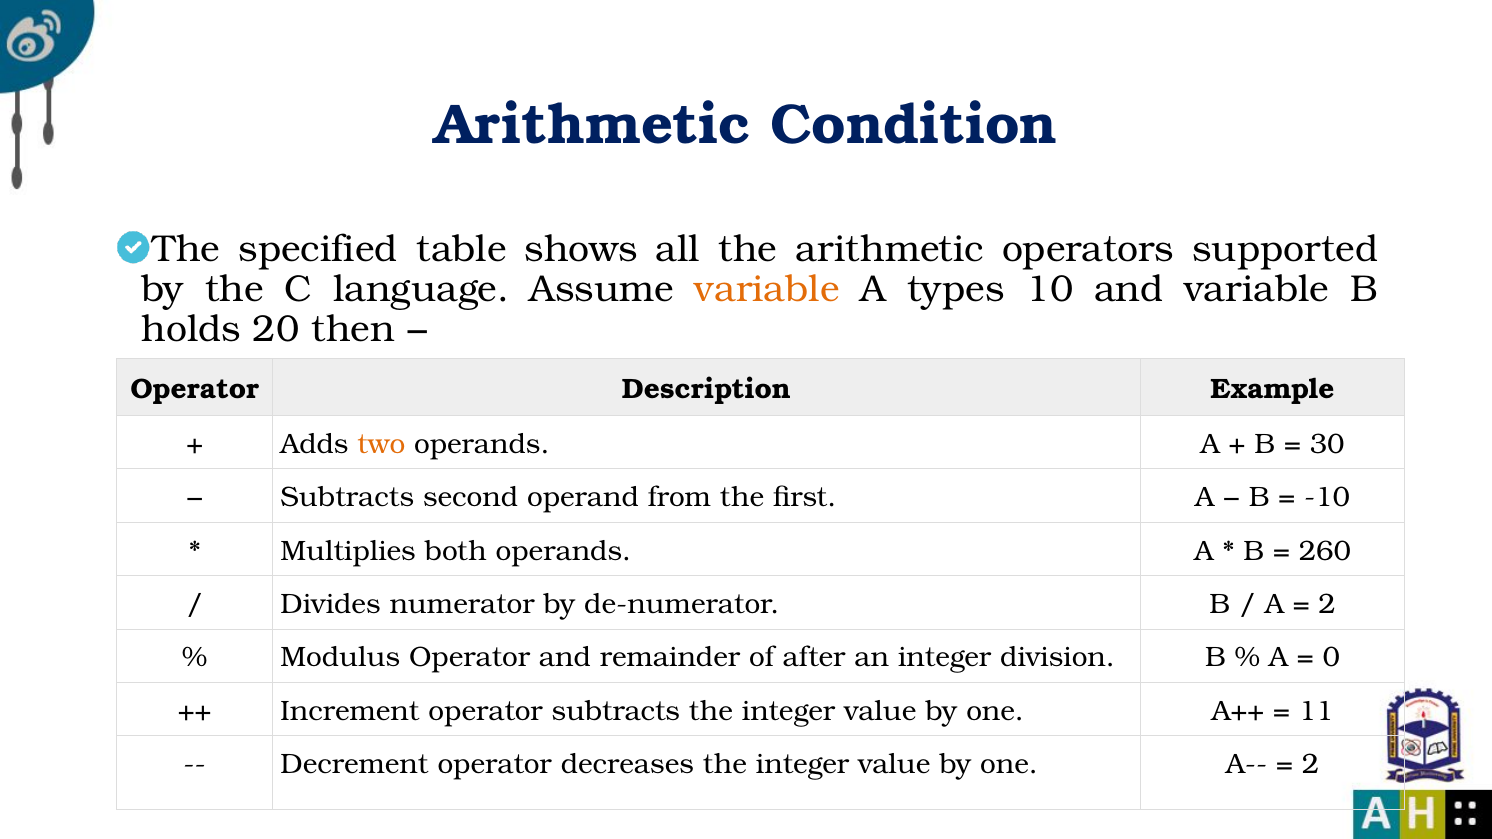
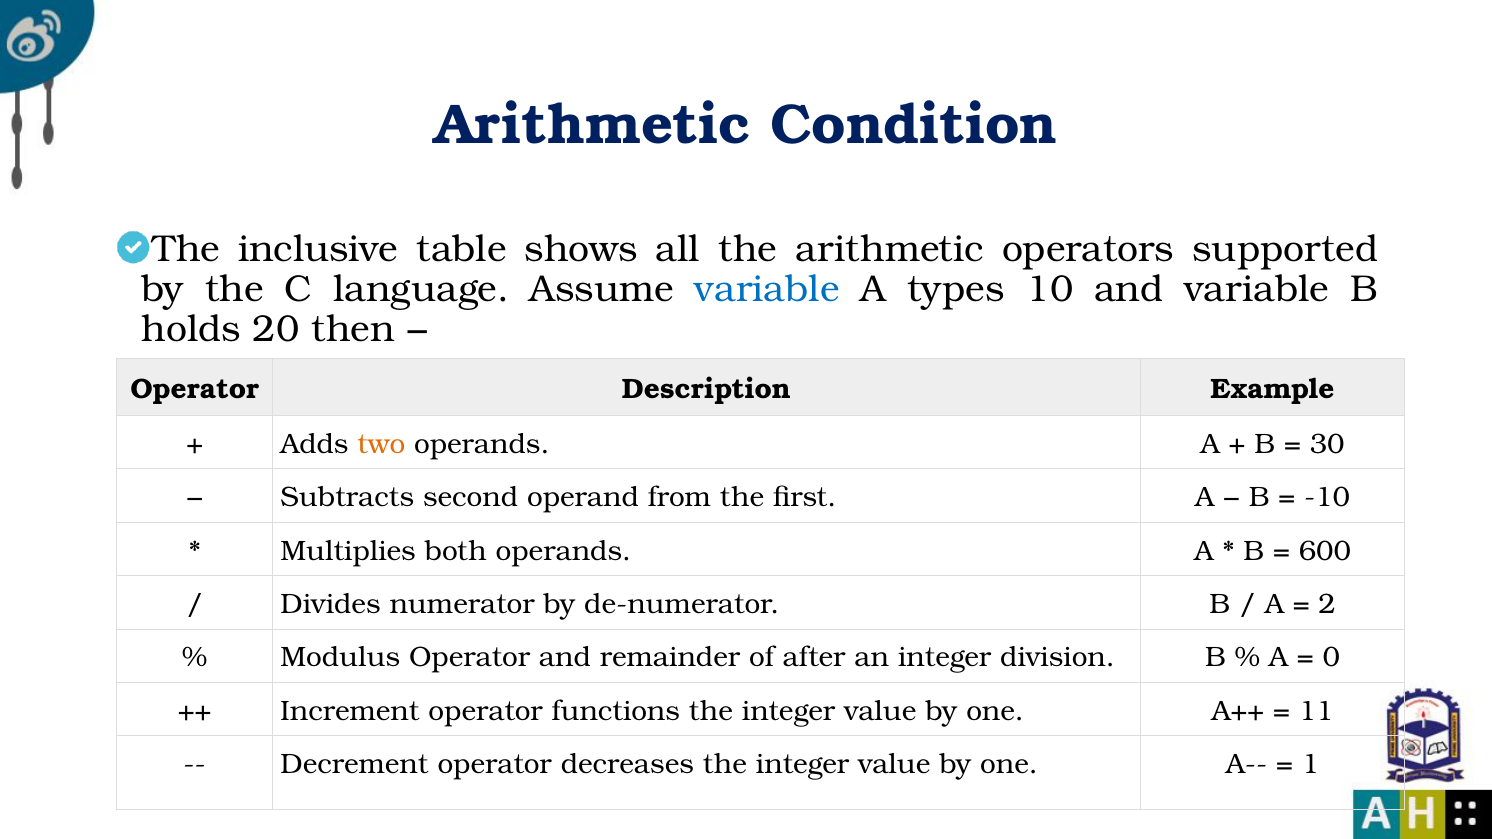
specified: specified -> inclusive
variable at (767, 289) colour: orange -> blue
260: 260 -> 600
operator subtracts: subtracts -> functions
2 at (1311, 765): 2 -> 1
